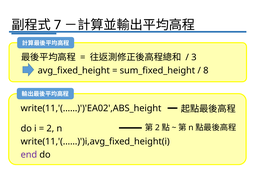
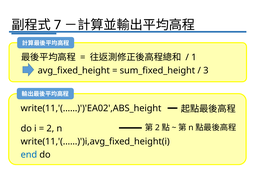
3: 3 -> 1
8: 8 -> 3
end colour: purple -> blue
